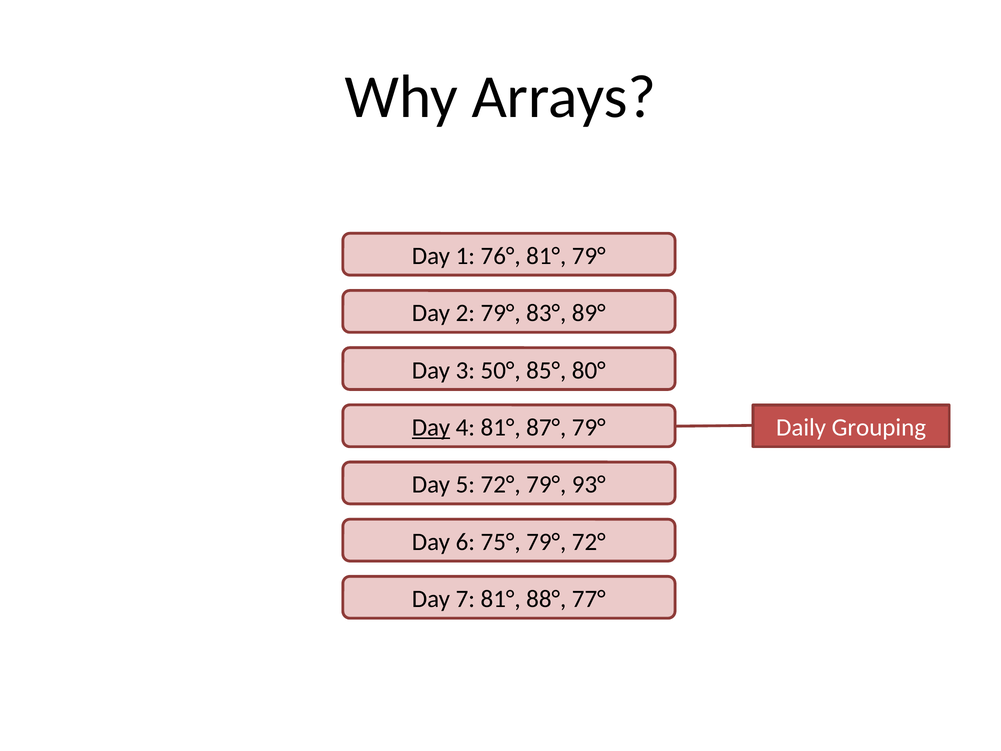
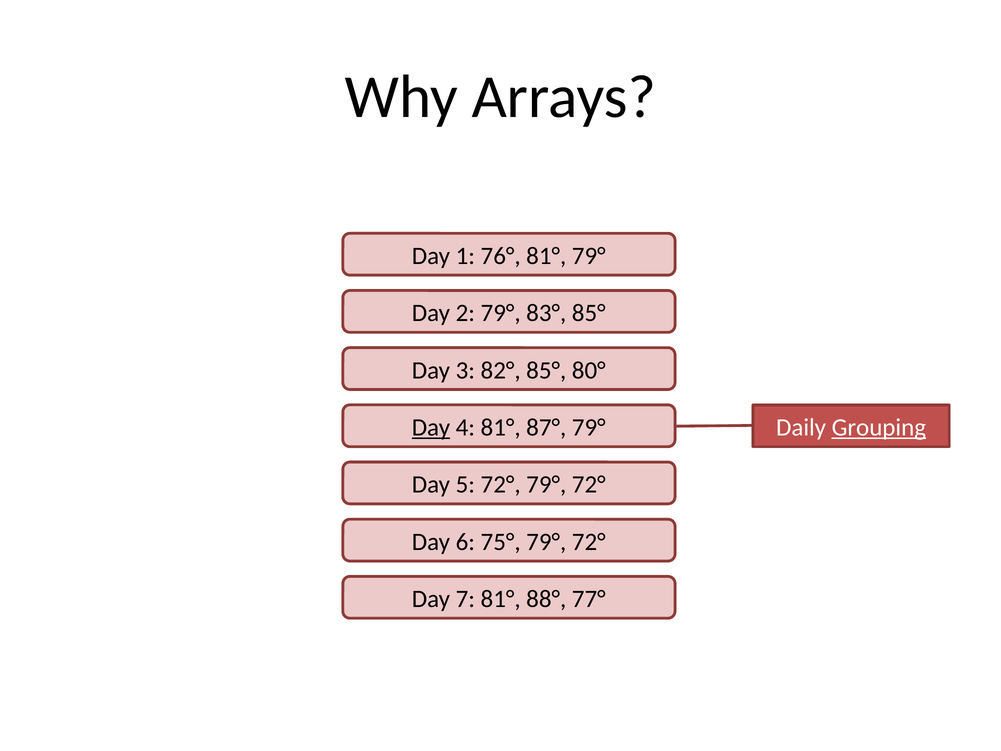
83° 89°: 89° -> 85°
50°: 50° -> 82°
Grouping underline: none -> present
72° 79° 93°: 93° -> 72°
